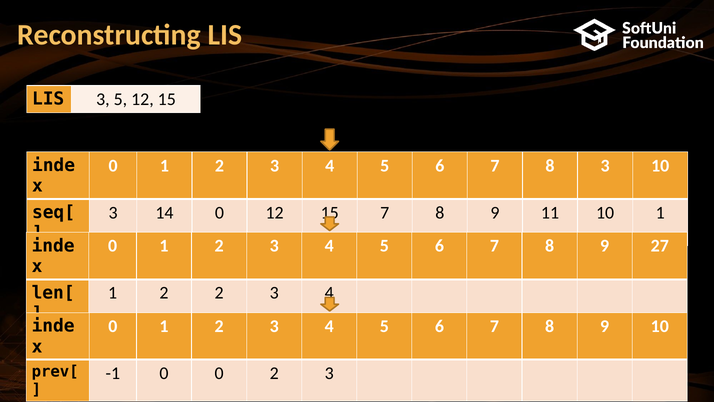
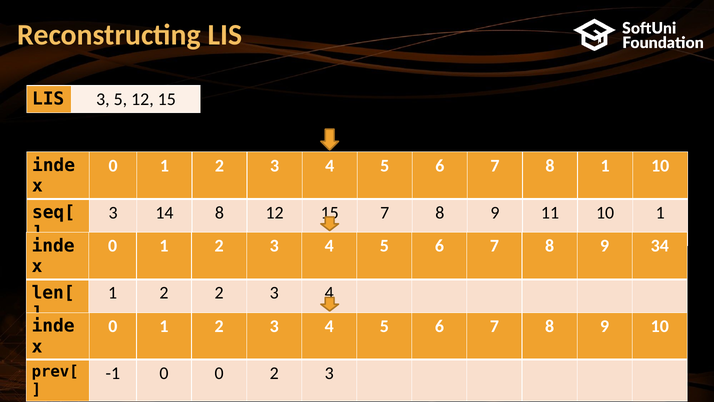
8 3: 3 -> 1
14 0: 0 -> 8
27: 27 -> 34
